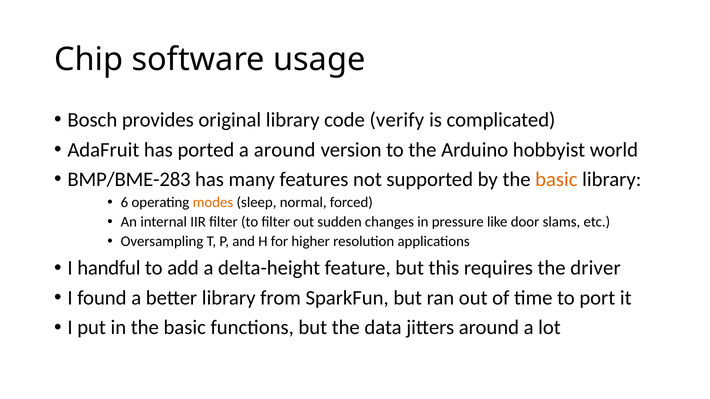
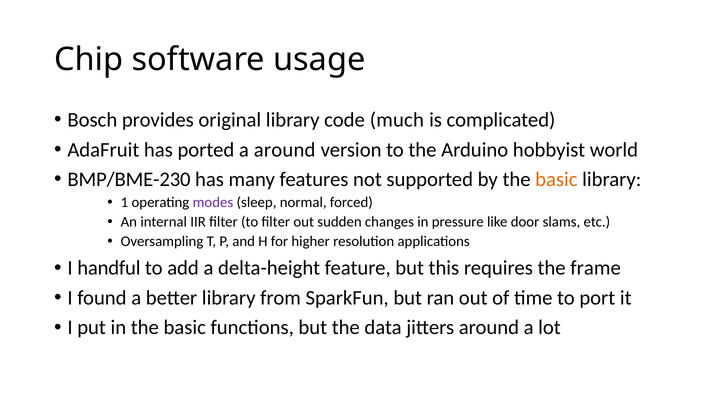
verify: verify -> much
BMP/BME-283: BMP/BME-283 -> BMP/BME-230
6: 6 -> 1
modes colour: orange -> purple
driver: driver -> frame
